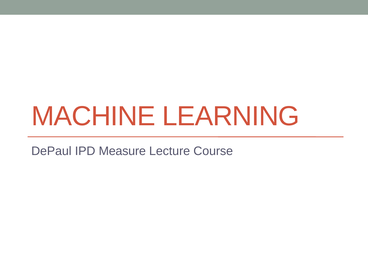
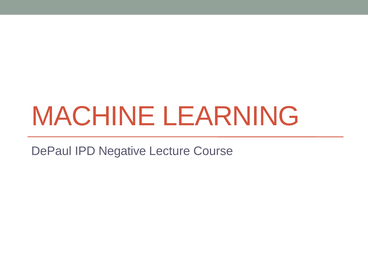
Measure: Measure -> Negative
